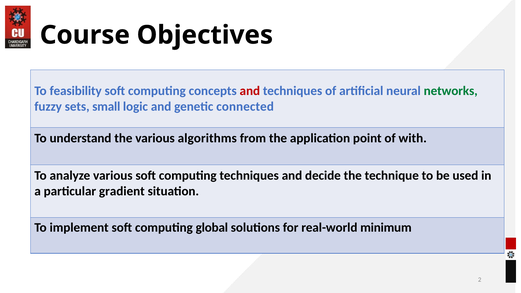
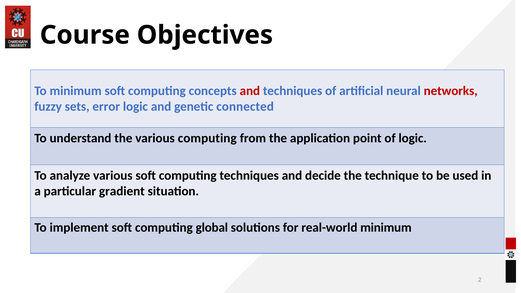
To feasibility: feasibility -> minimum
networks colour: green -> red
small: small -> error
various algorithms: algorithms -> computing
of with: with -> logic
